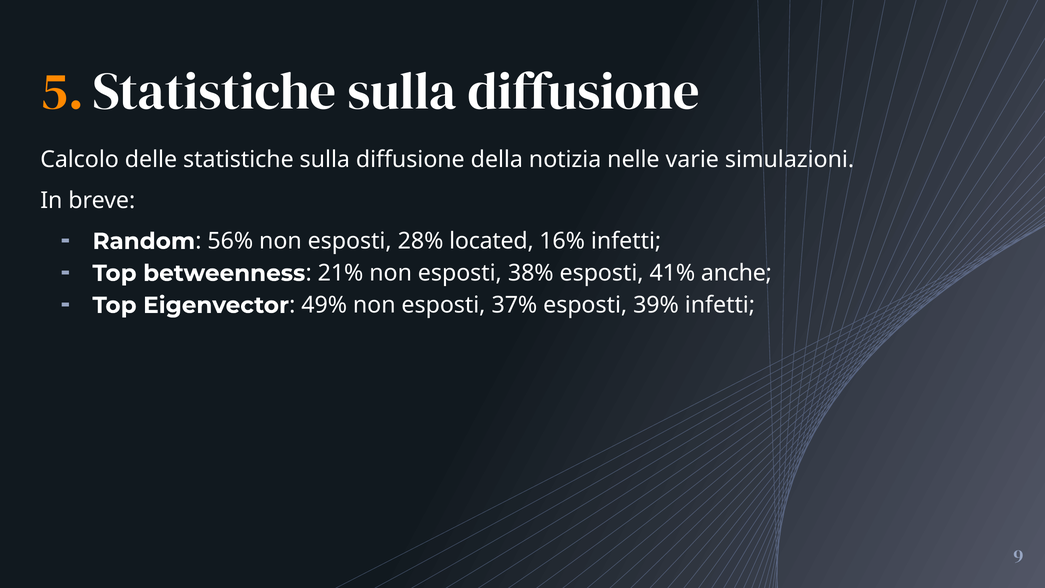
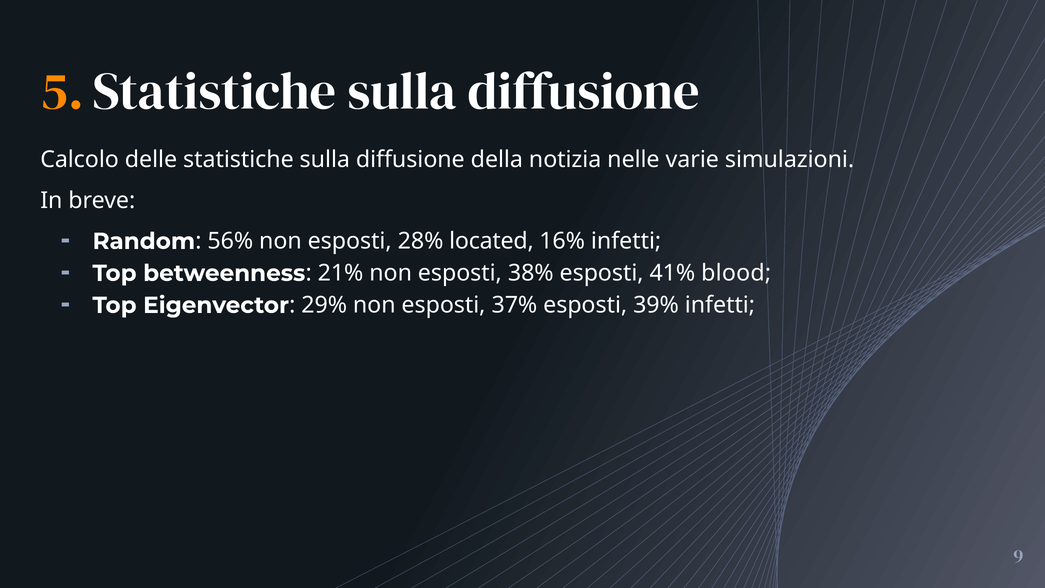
anche: anche -> blood
49%: 49% -> 29%
